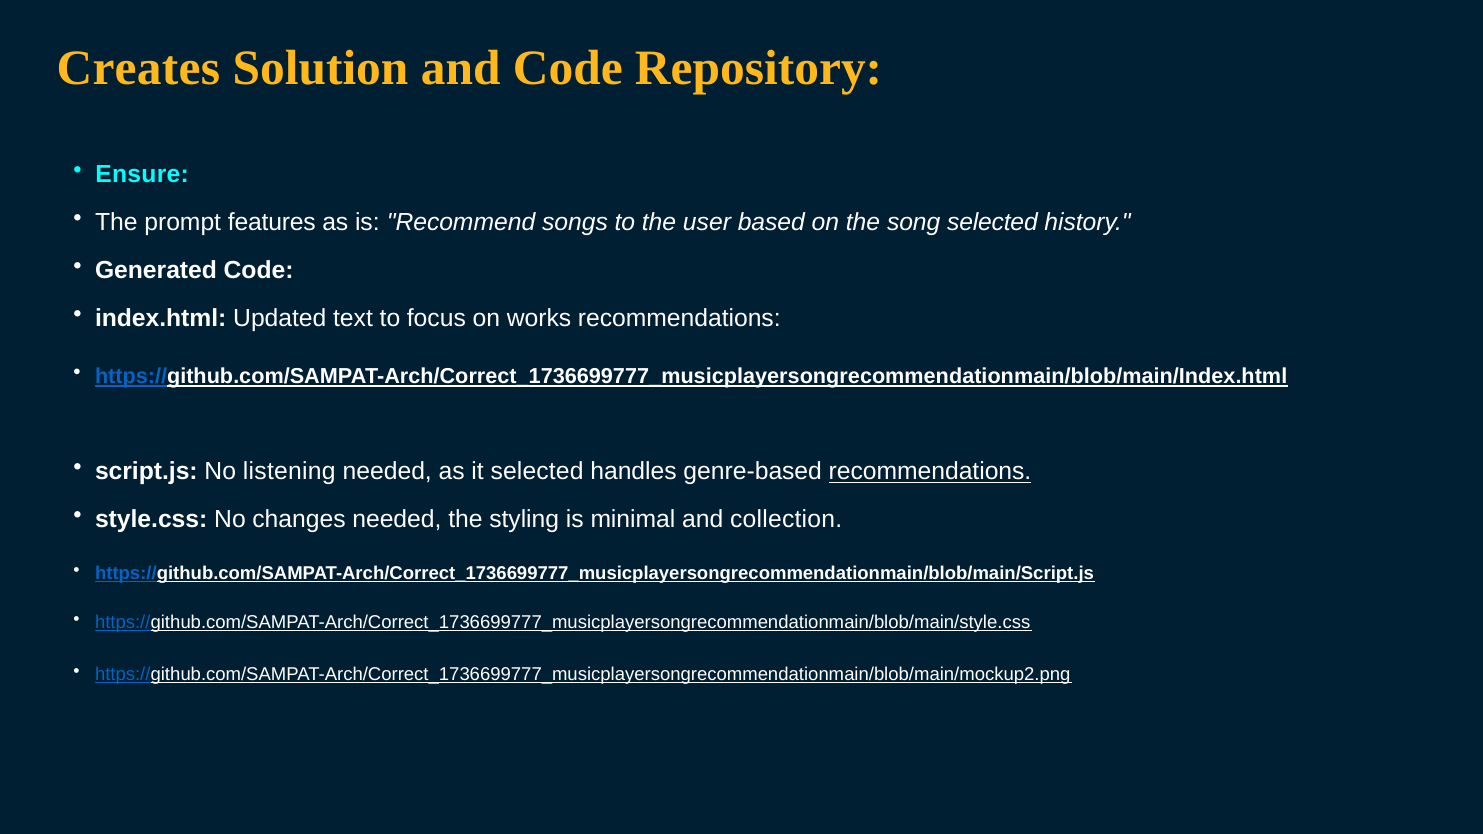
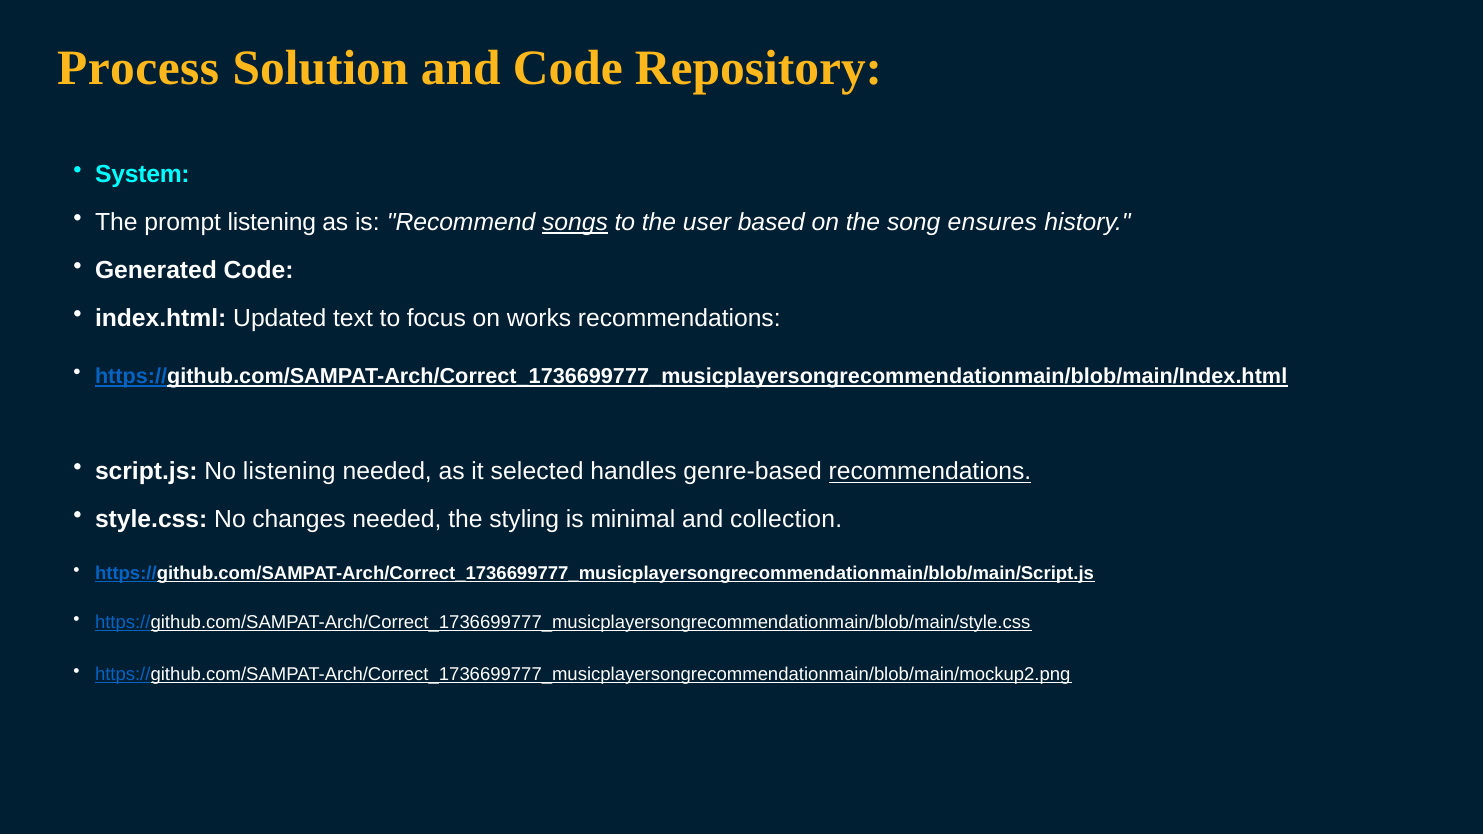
Creates: Creates -> Process
Ensure: Ensure -> System
prompt features: features -> listening
songs underline: none -> present
song selected: selected -> ensures
